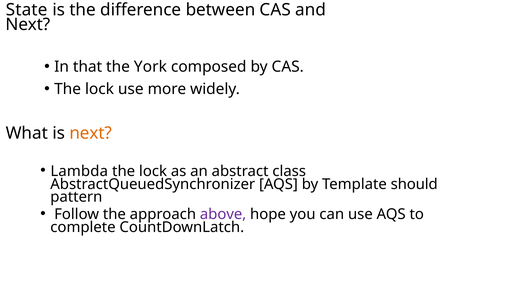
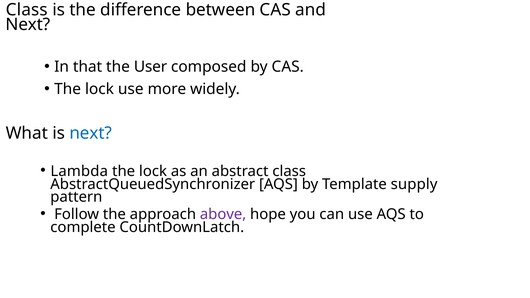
State at (27, 10): State -> Class
York: York -> User
next at (91, 133) colour: orange -> blue
should: should -> supply
